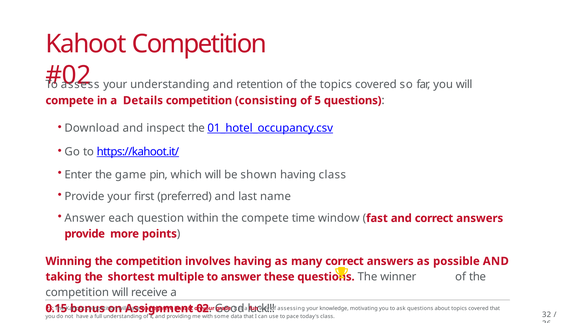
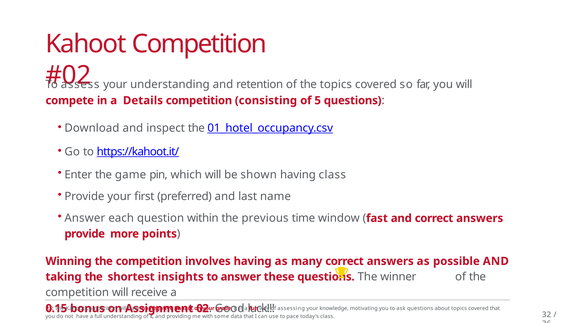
the compete: compete -> previous
multiple: multiple -> insights
